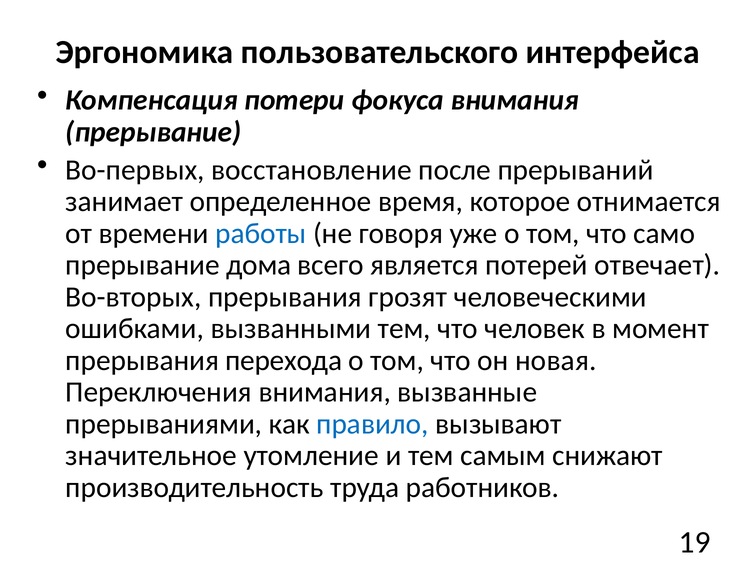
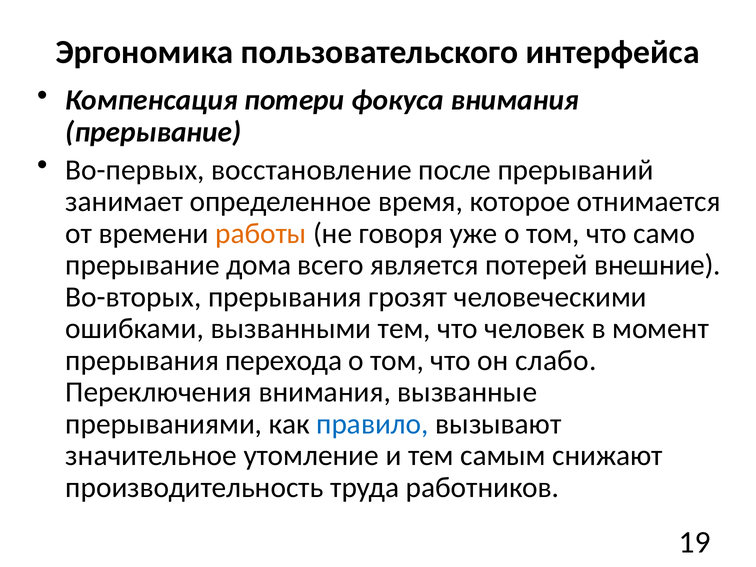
работы colour: blue -> orange
отвечает: отвечает -> внешние
новая: новая -> слабо
